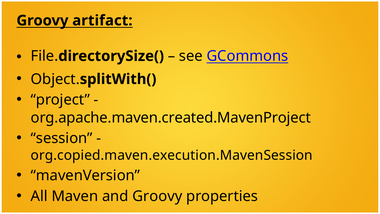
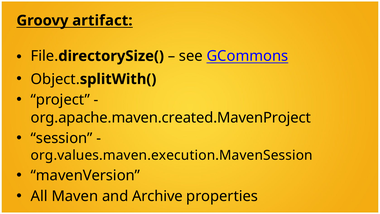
org.copied.maven.execution.MavenSession: org.copied.maven.execution.MavenSession -> org.values.maven.execution.MavenSession
and Groovy: Groovy -> Archive
